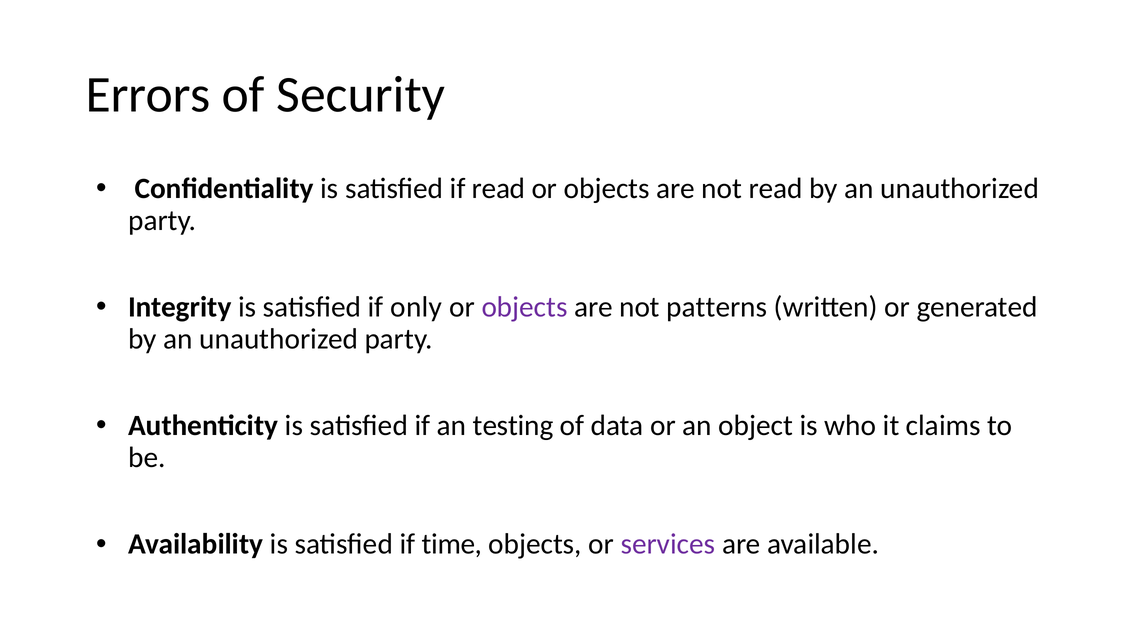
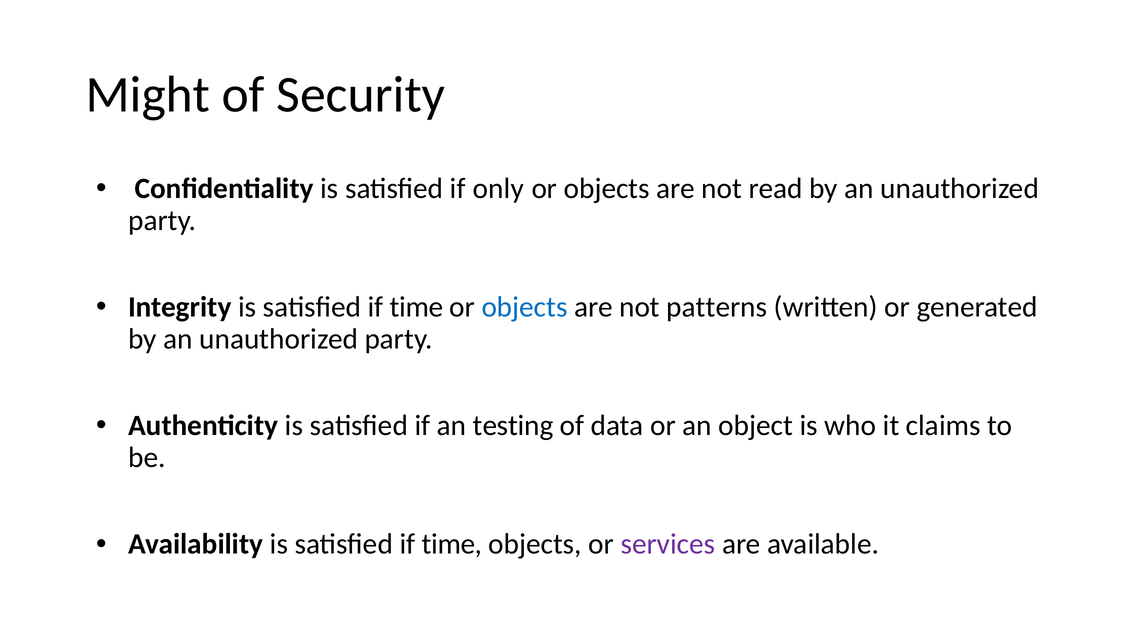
Errors: Errors -> Might
if read: read -> only
only at (416, 307): only -> time
objects at (525, 307) colour: purple -> blue
